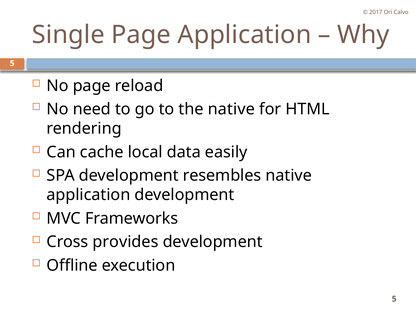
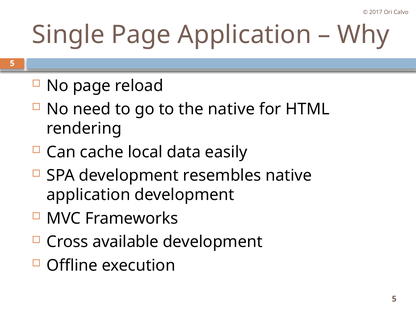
provides: provides -> available
